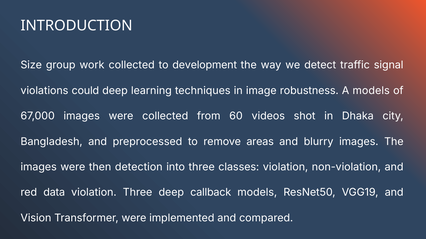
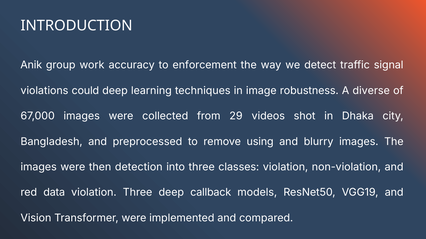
Size: Size -> Anik
work collected: collected -> accuracy
development: development -> enforcement
A models: models -> diverse
60: 60 -> 29
areas: areas -> using
